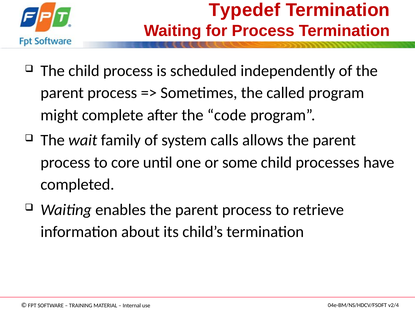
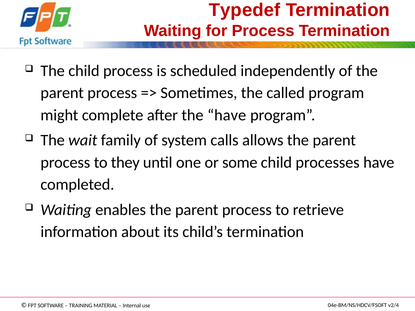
the code: code -> have
core: core -> they
